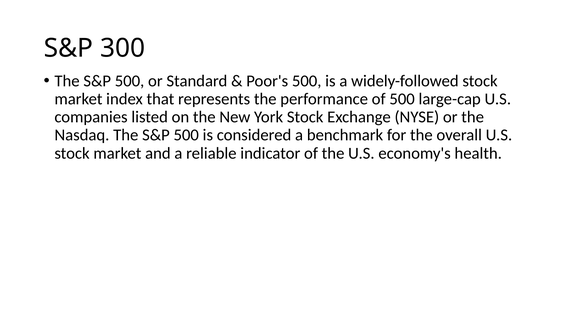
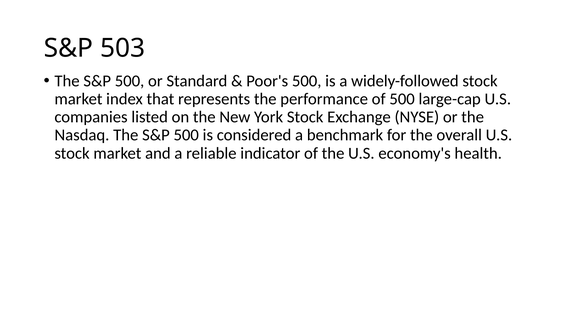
300: 300 -> 503
